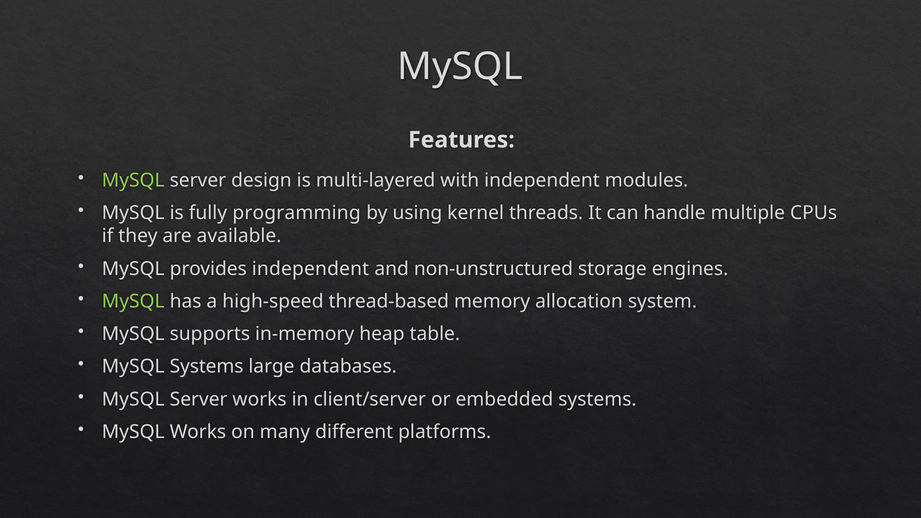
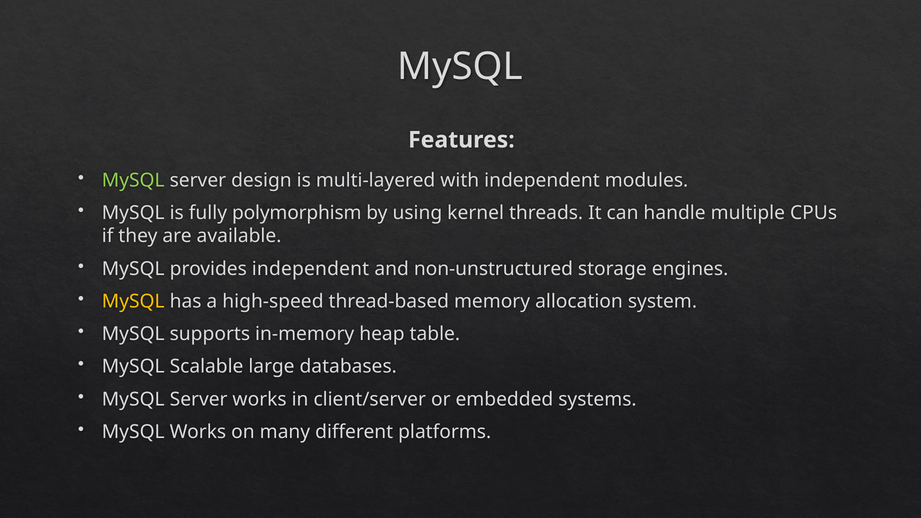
programming: programming -> polymorphism
MySQL at (133, 301) colour: light green -> yellow
MySQL Systems: Systems -> Scalable
